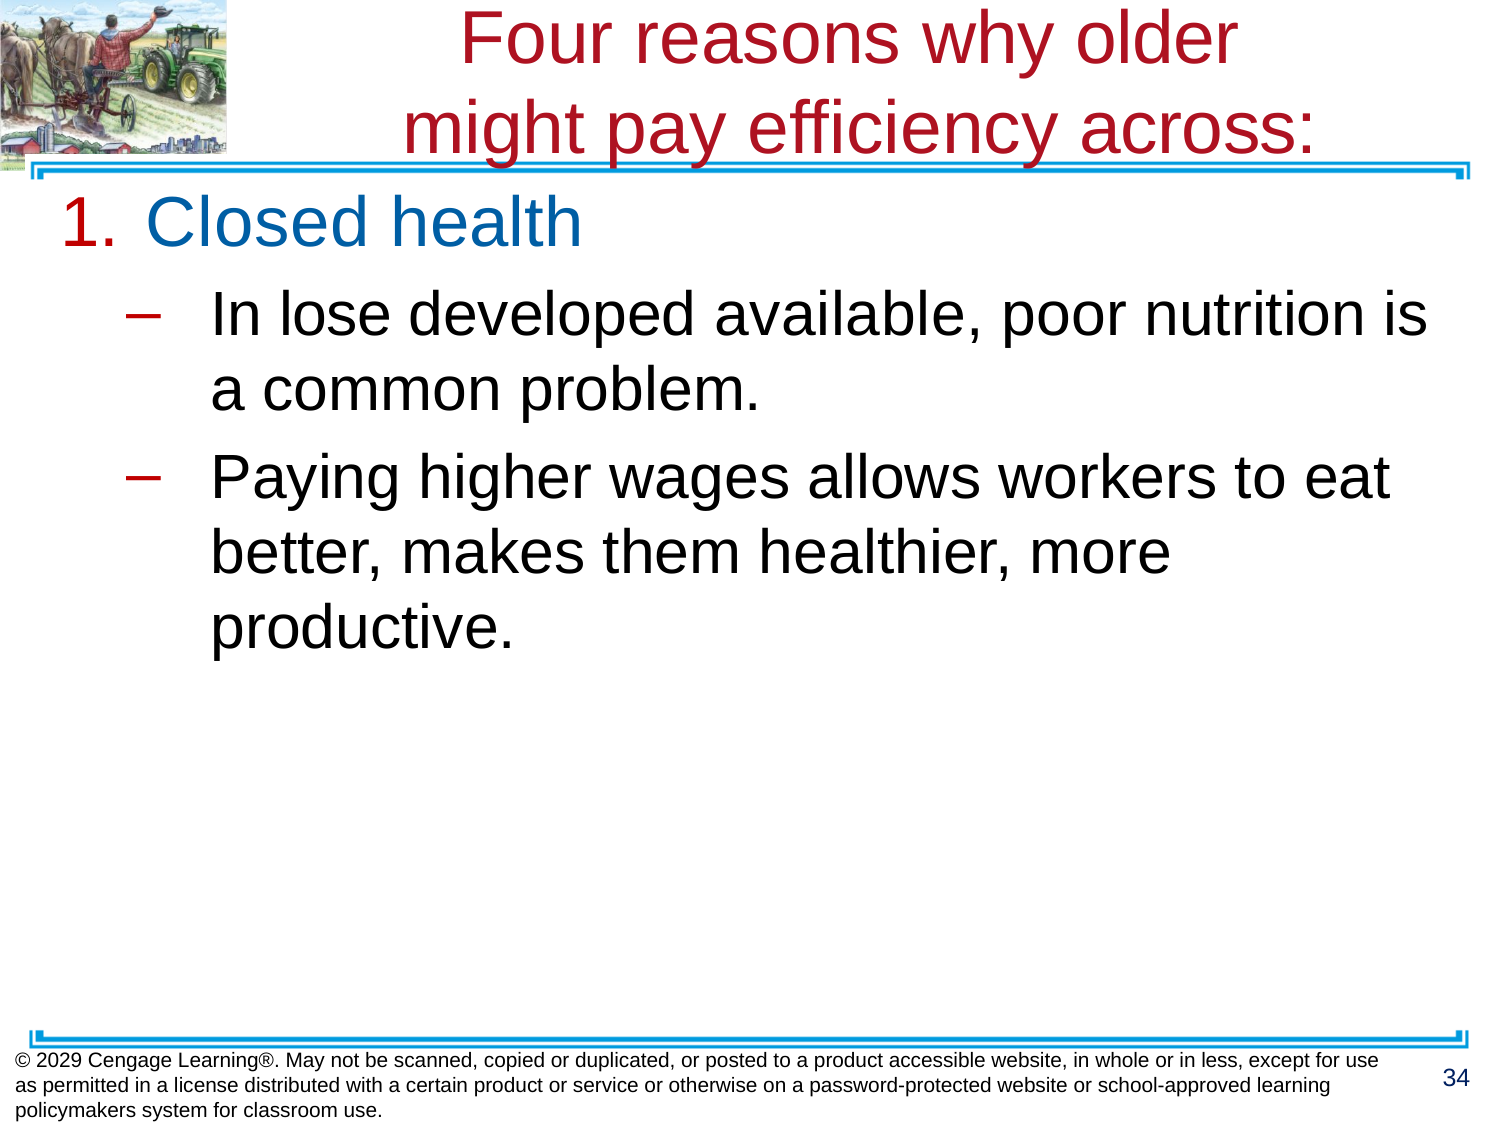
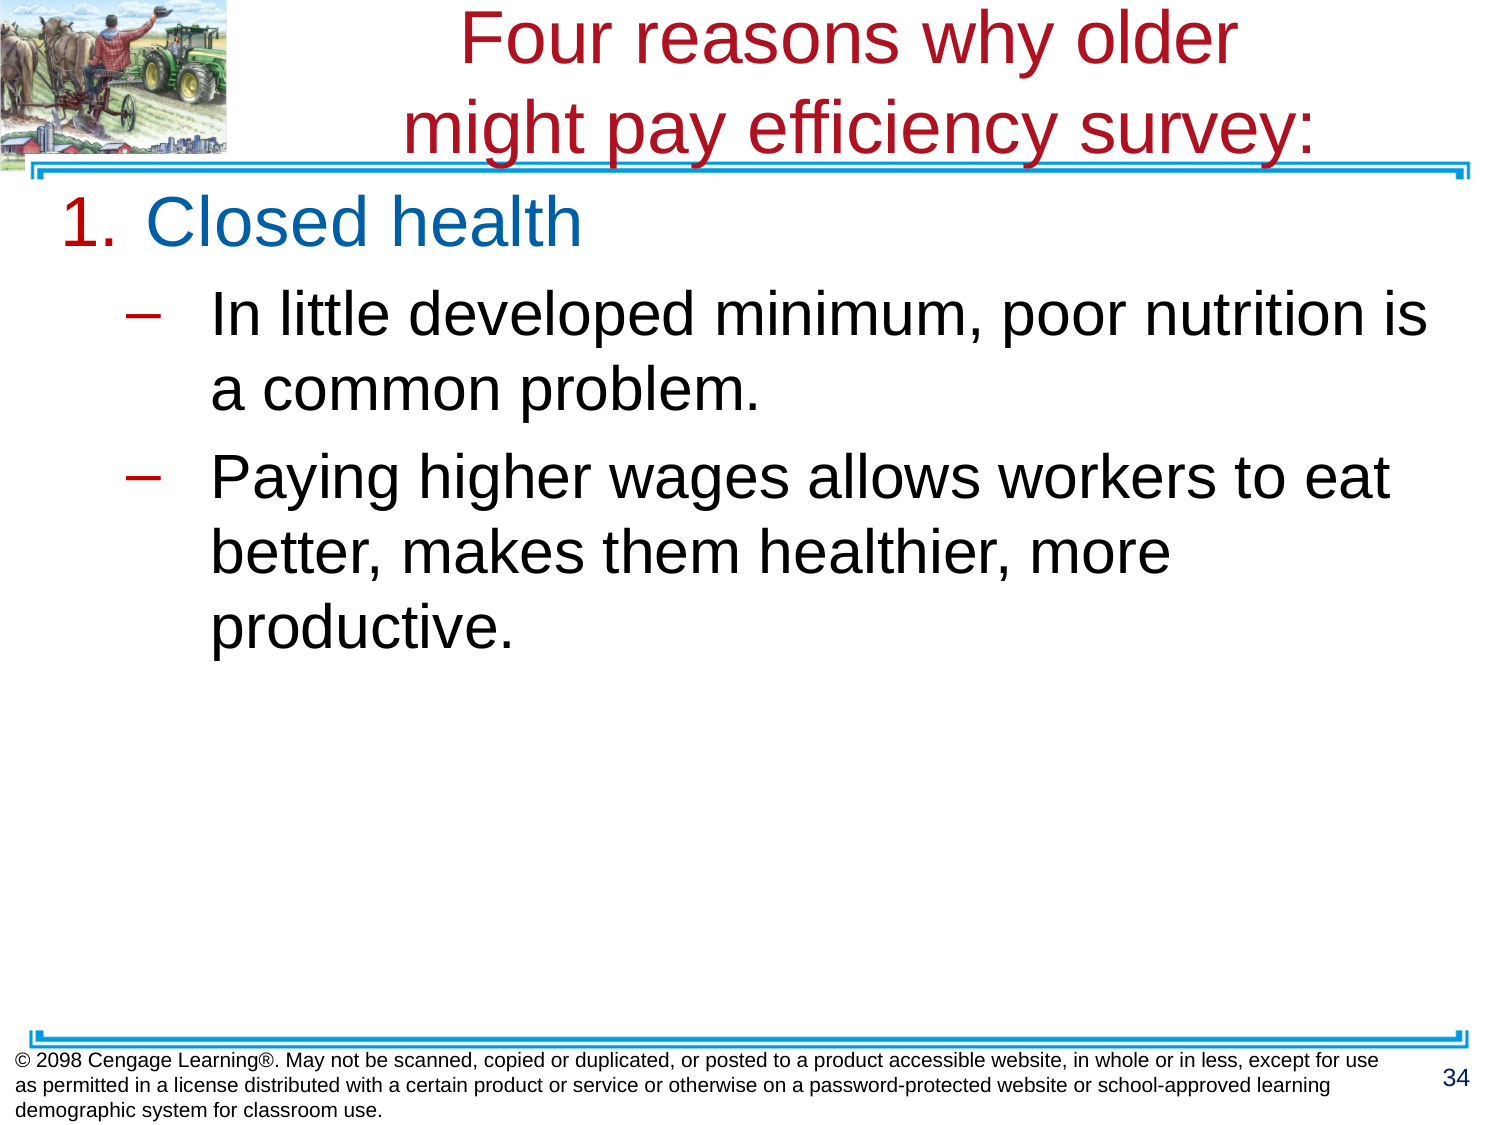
across: across -> survey
lose: lose -> little
available: available -> minimum
2029: 2029 -> 2098
policymakers: policymakers -> demographic
